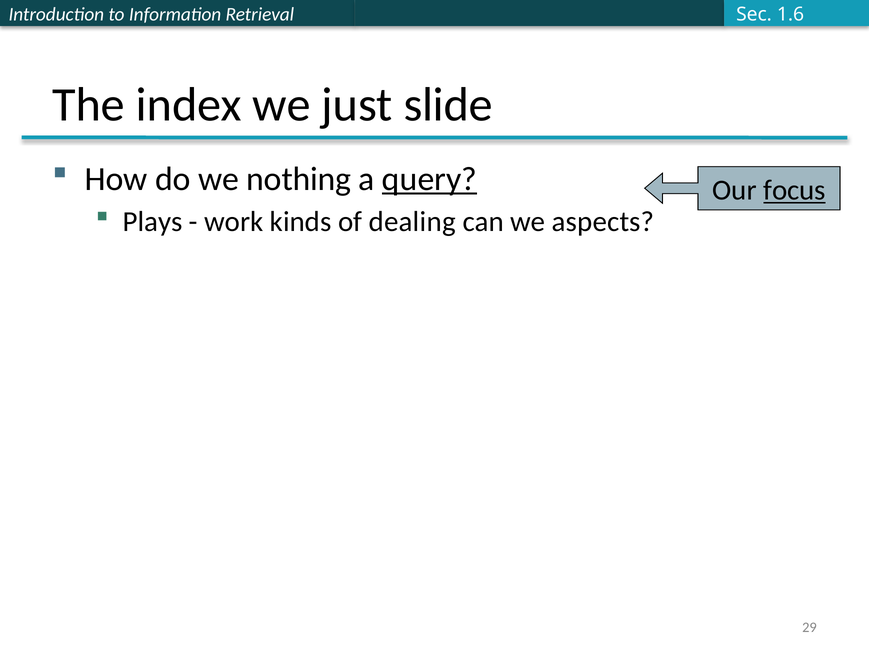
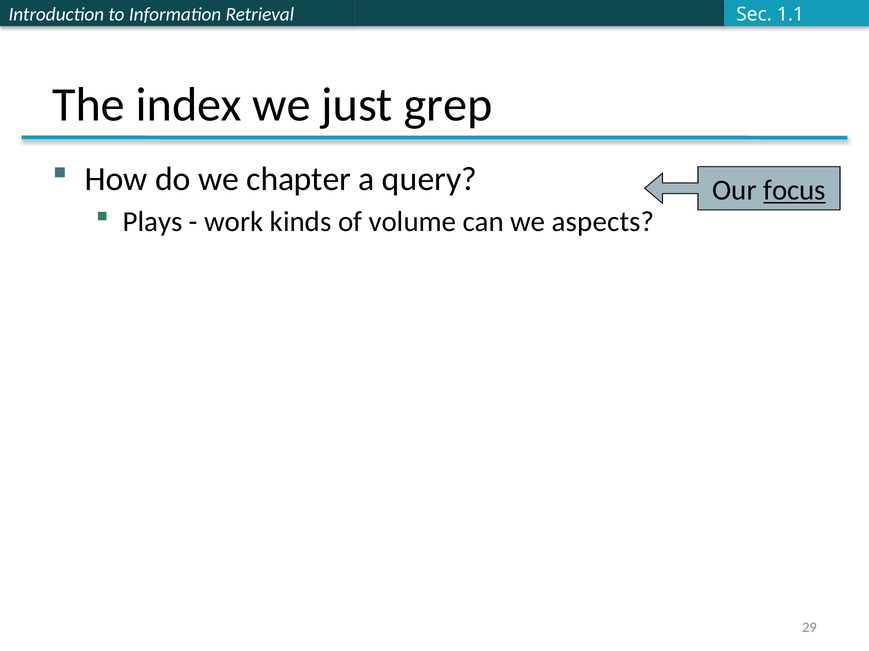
1.6: 1.6 -> 1.1
slide: slide -> grep
nothing: nothing -> chapter
query underline: present -> none
dealing: dealing -> volume
